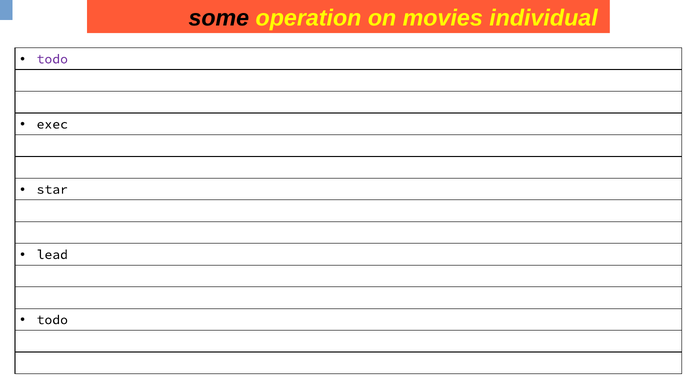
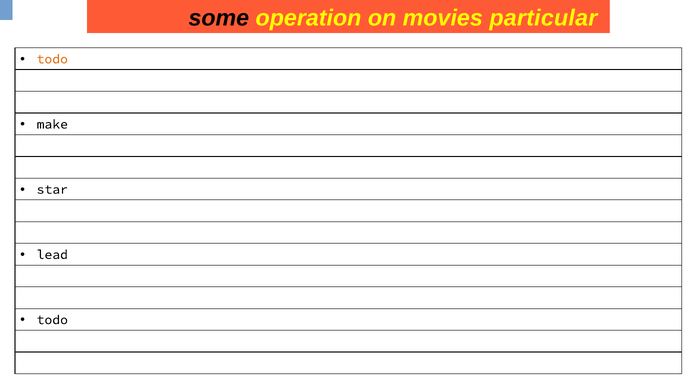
individual: individual -> particular
todo at (52, 59) colour: purple -> orange
exec: exec -> make
